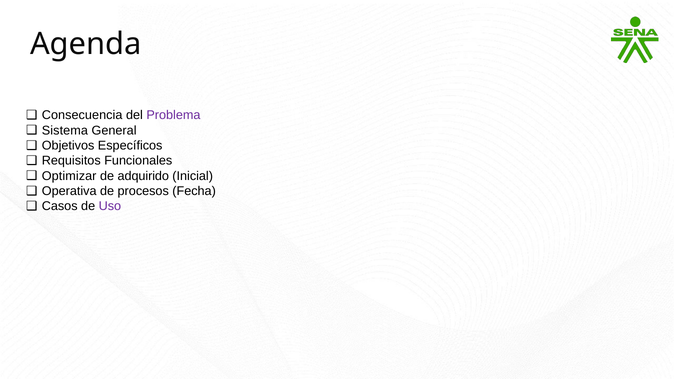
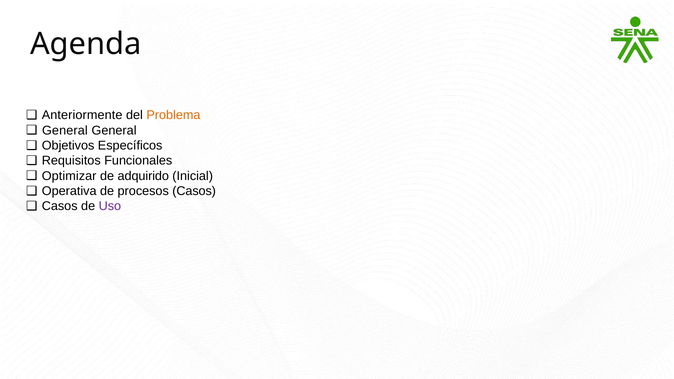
Consecuencia: Consecuencia -> Anteriormente
Problema colour: purple -> orange
Sistema at (65, 130): Sistema -> General
procesos Fecha: Fecha -> Casos
